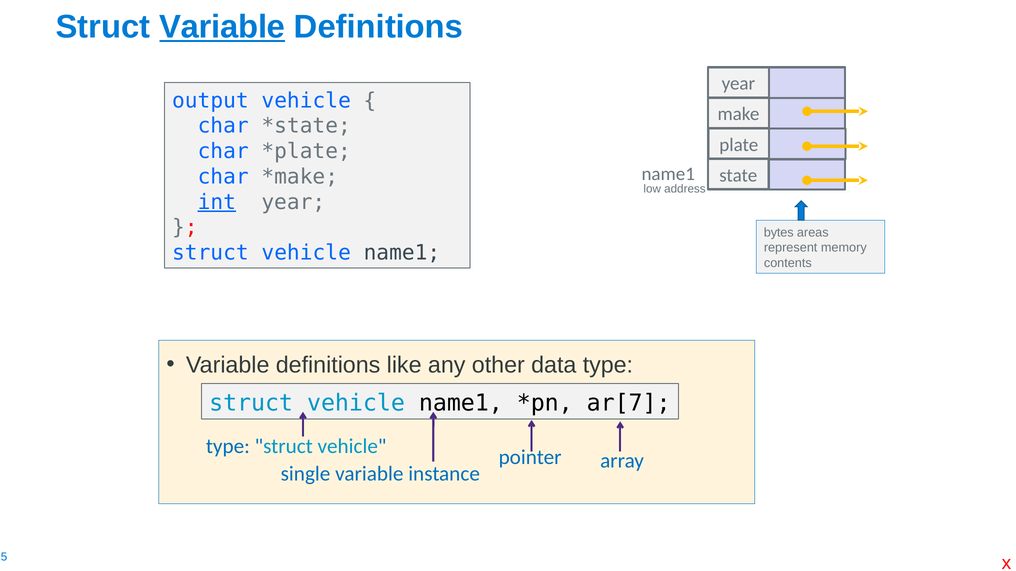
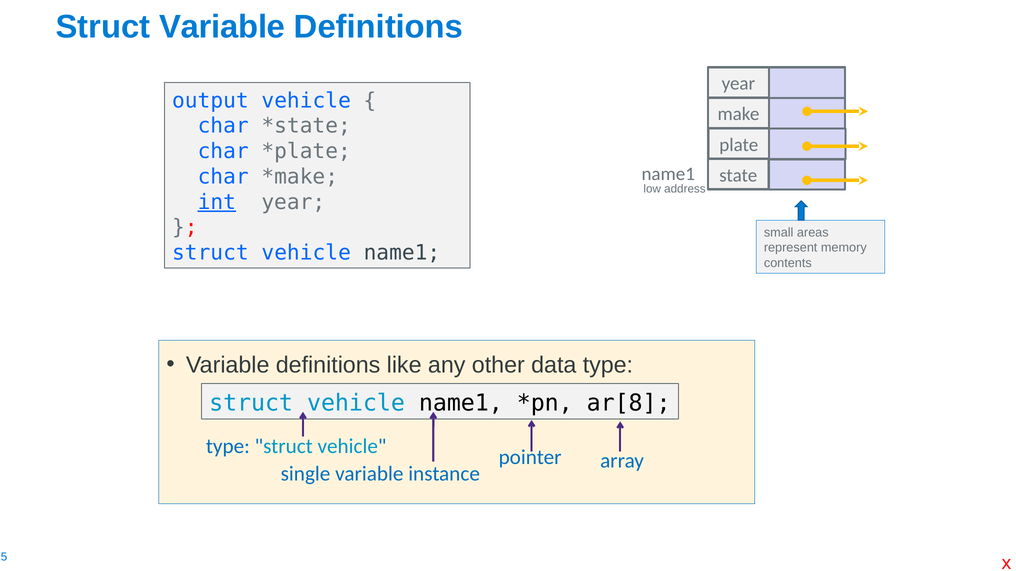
Variable at (222, 27) underline: present -> none
bytes: bytes -> small
ar[7: ar[7 -> ar[8
